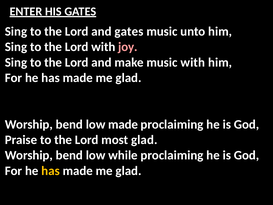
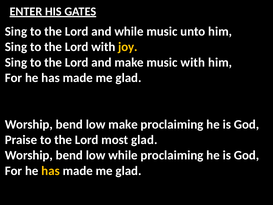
and gates: gates -> while
joy colour: pink -> yellow
low made: made -> make
